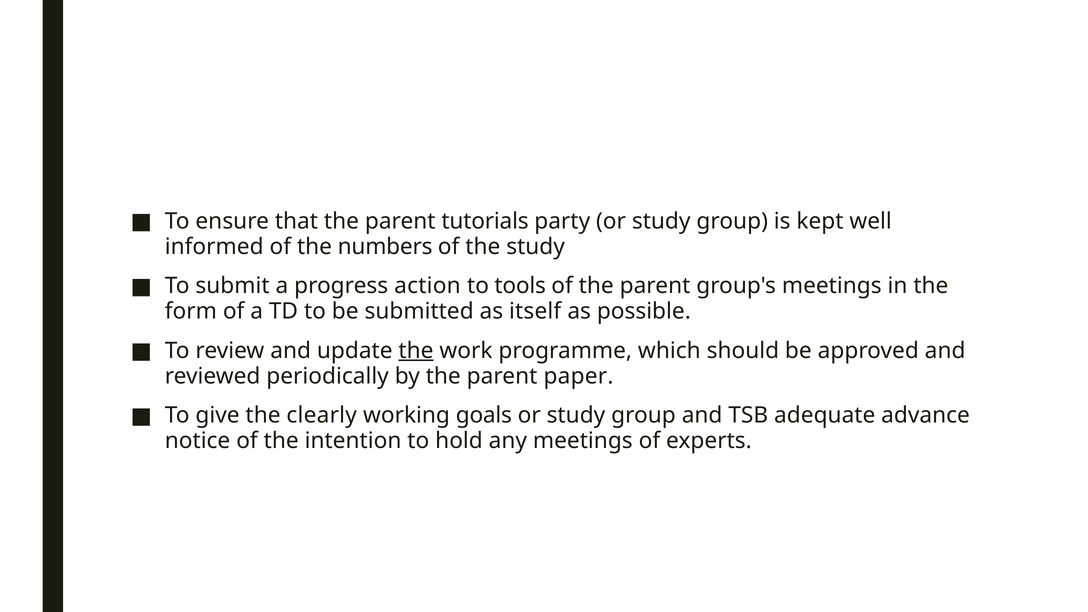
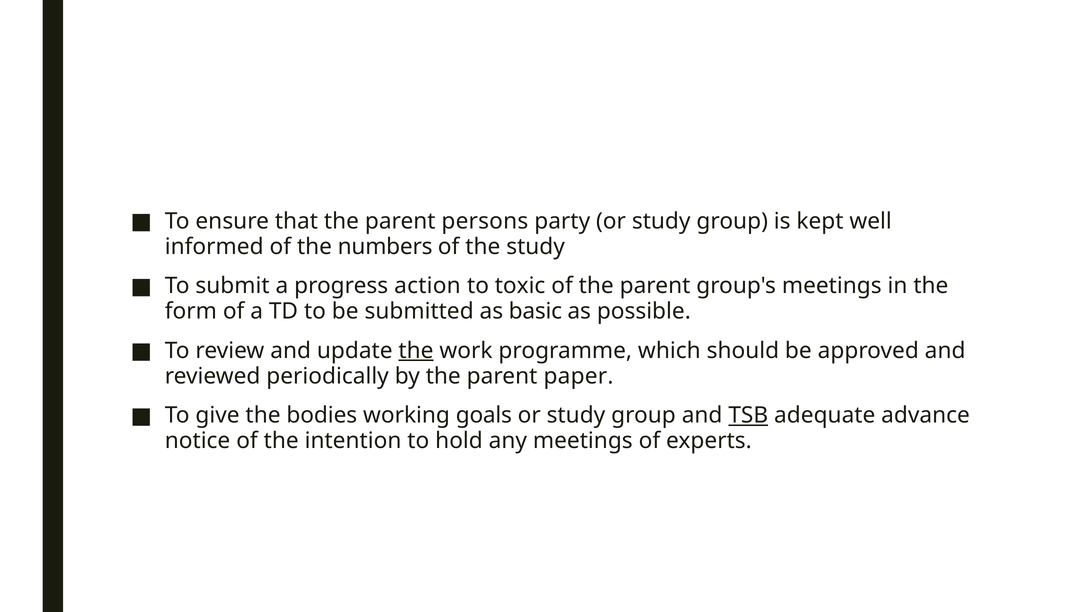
tutorials: tutorials -> persons
tools: tools -> toxic
itself: itself -> basic
clearly: clearly -> bodies
TSB underline: none -> present
